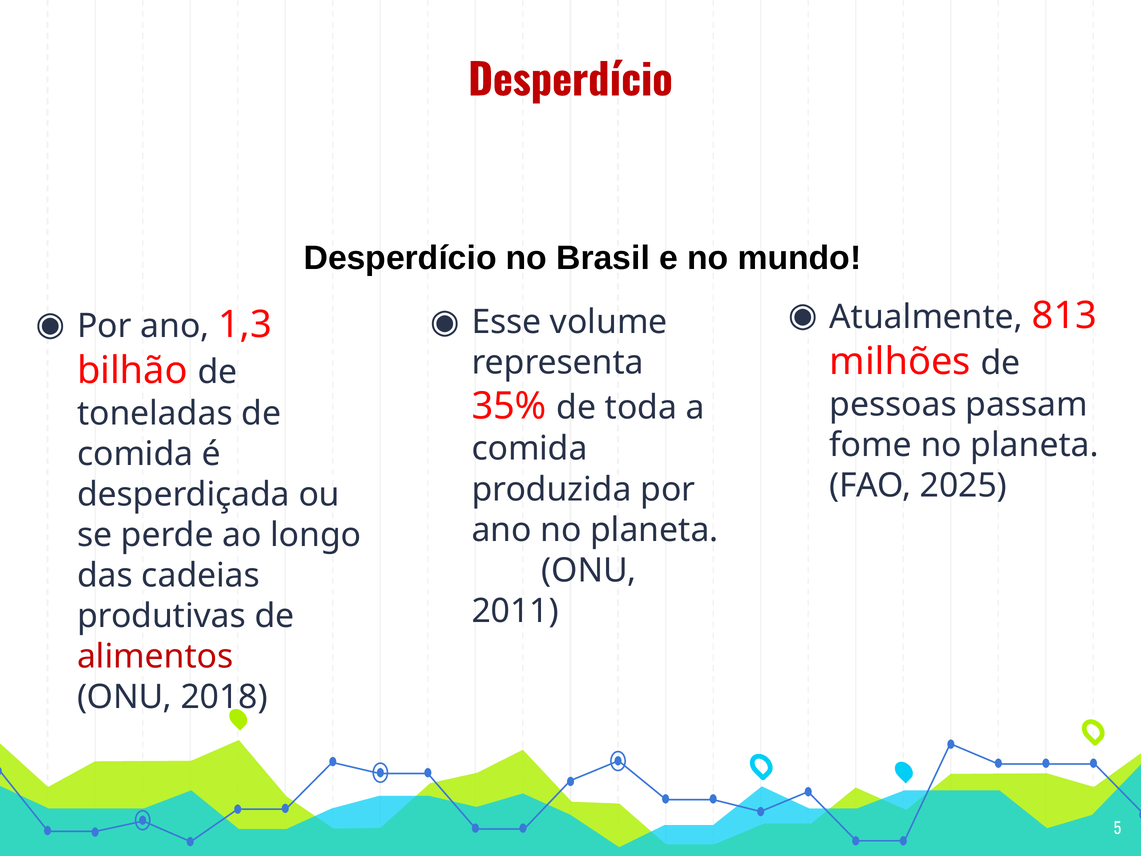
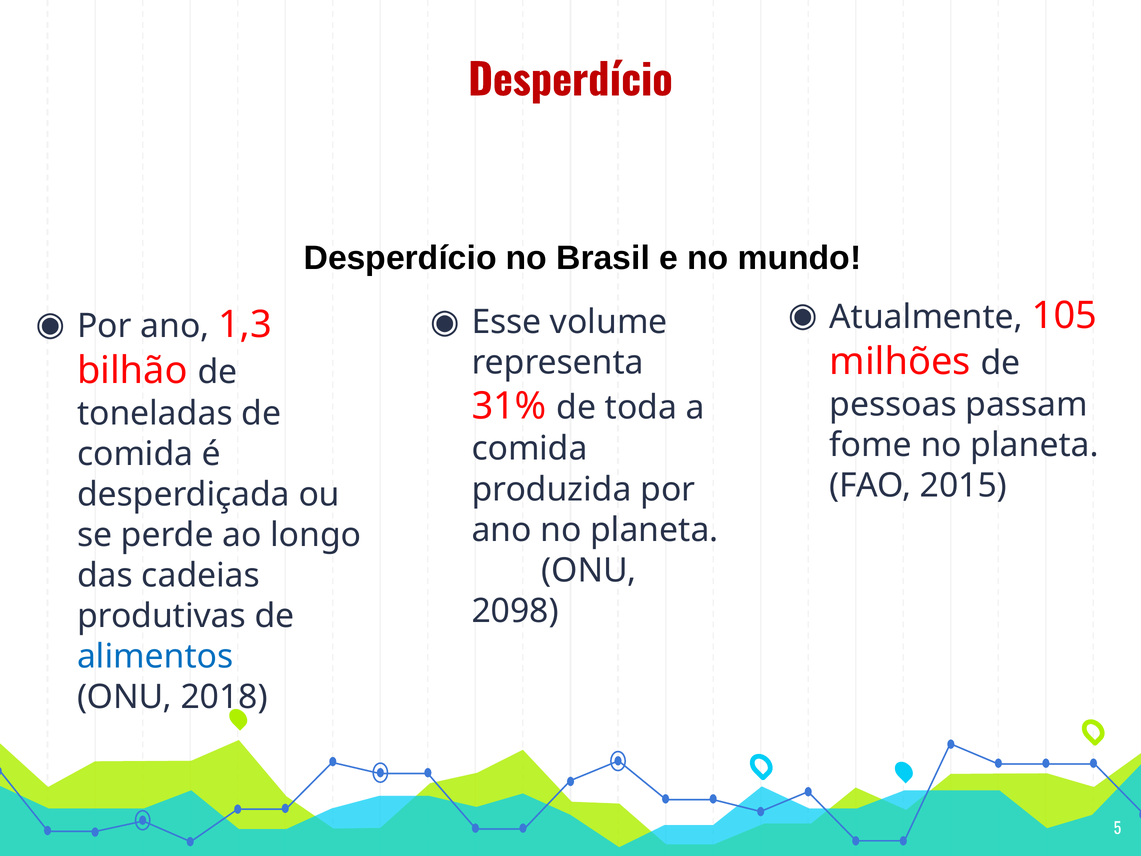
813: 813 -> 105
35%: 35% -> 31%
2025: 2025 -> 2015
2011: 2011 -> 2098
alimentos colour: red -> blue
